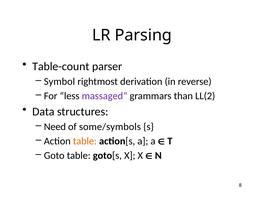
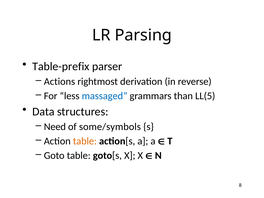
Table-count: Table-count -> Table-prefix
Symbol: Symbol -> Actions
massaged colour: purple -> blue
LL(2: LL(2 -> LL(5
